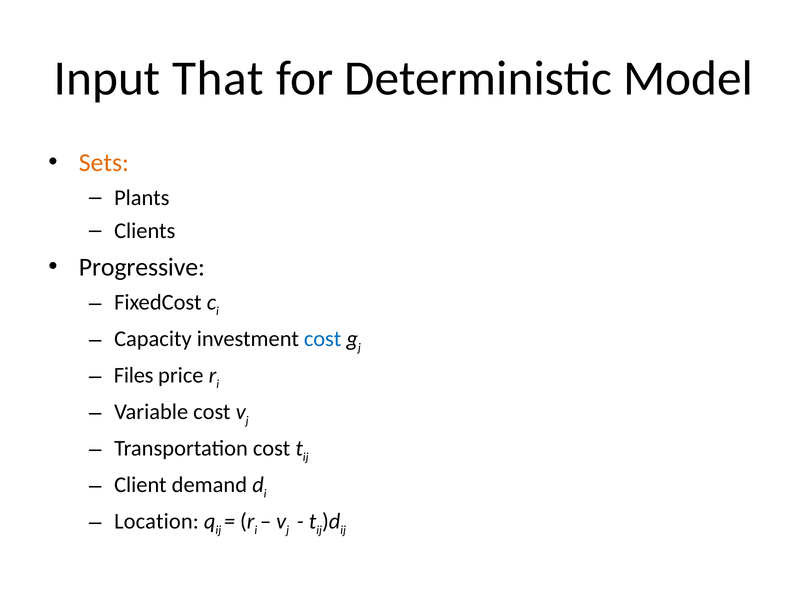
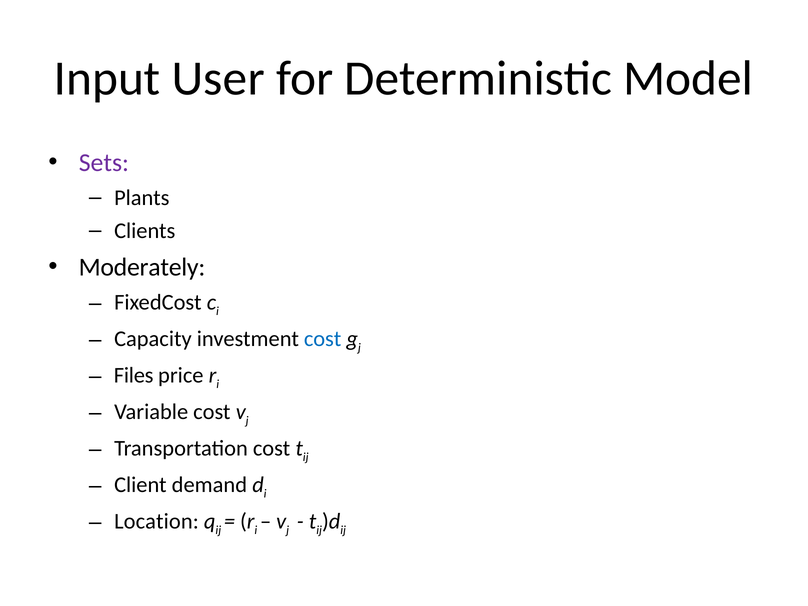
That: That -> User
Sets colour: orange -> purple
Progressive: Progressive -> Moderately
